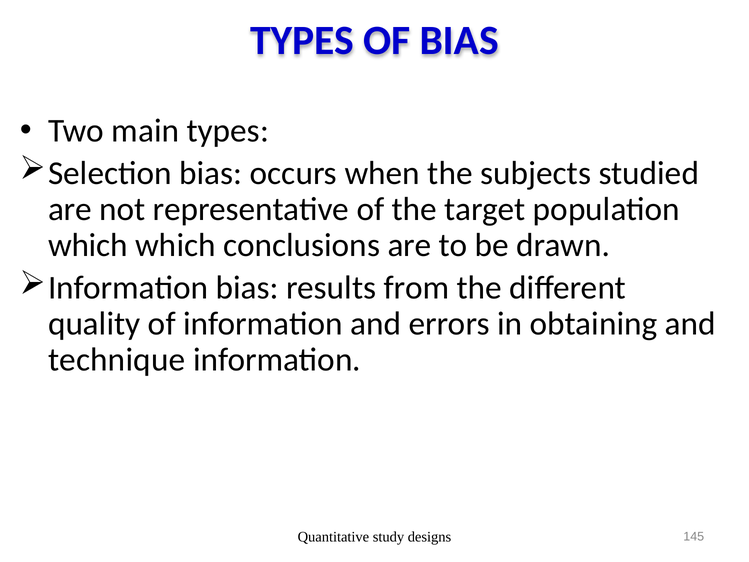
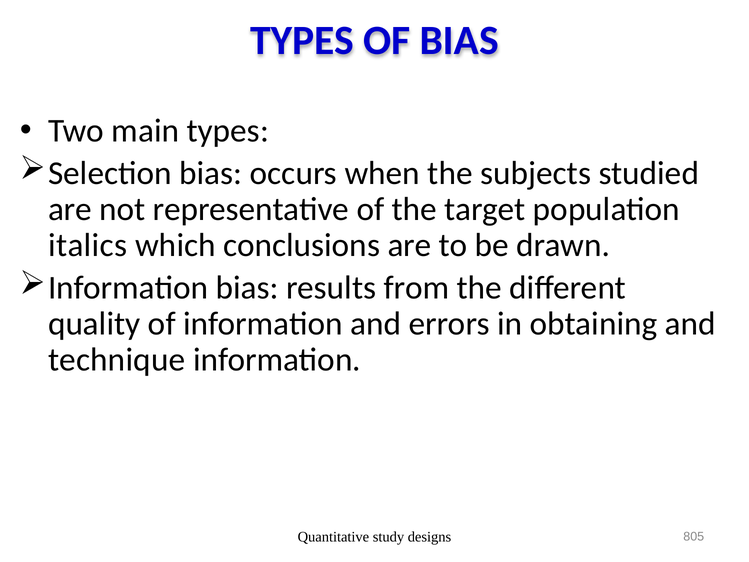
which at (88, 245): which -> italics
145: 145 -> 805
